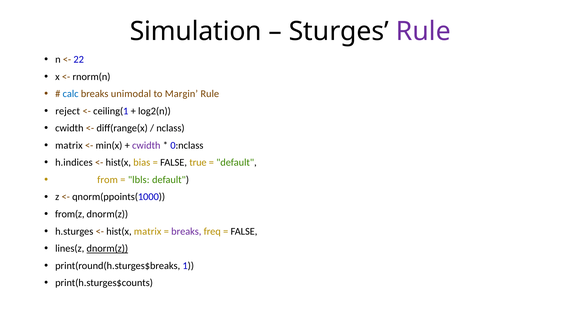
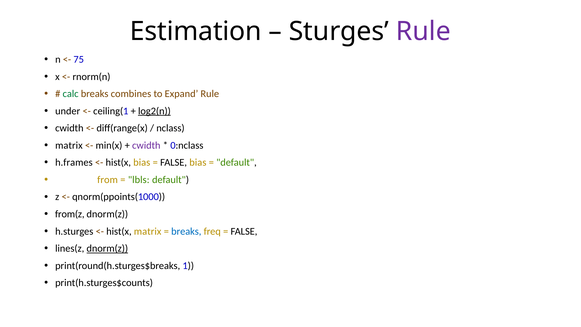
Simulation: Simulation -> Estimation
22: 22 -> 75
calc colour: blue -> green
unimodal: unimodal -> combines
Margin: Margin -> Expand
reject: reject -> under
log2(n underline: none -> present
h.indices: h.indices -> h.frames
FALSE true: true -> bias
breaks at (186, 231) colour: purple -> blue
